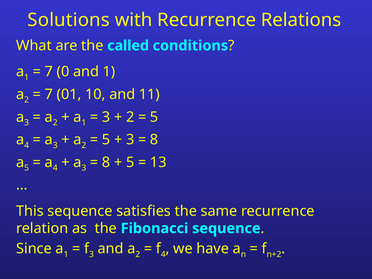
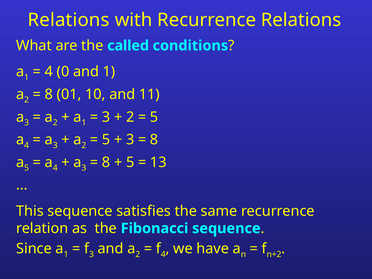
Solutions at (69, 20): Solutions -> Relations
7 at (49, 72): 7 -> 4
7 at (49, 94): 7 -> 8
